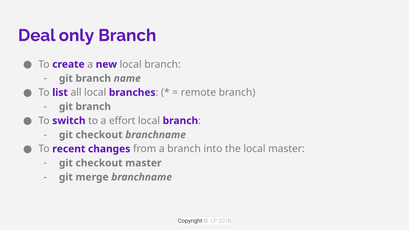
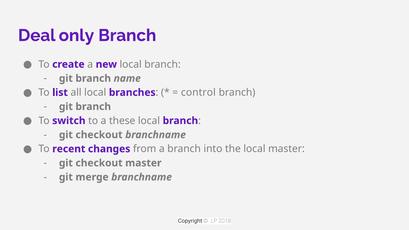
remote: remote -> control
effort: effort -> these
